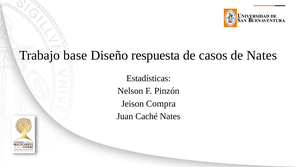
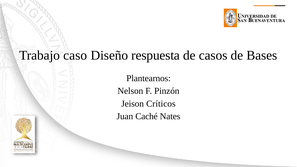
base: base -> caso
de Nates: Nates -> Bases
Estadísticas: Estadísticas -> Plantearnos
Compra: Compra -> Críticos
